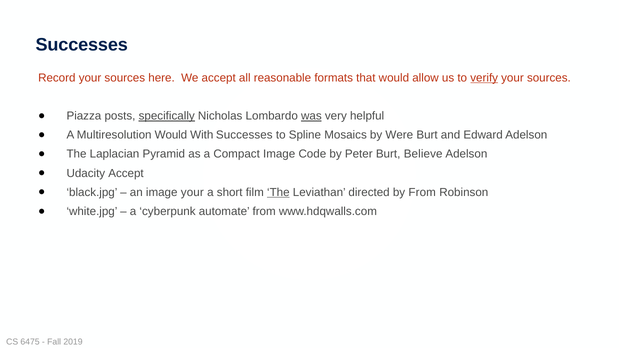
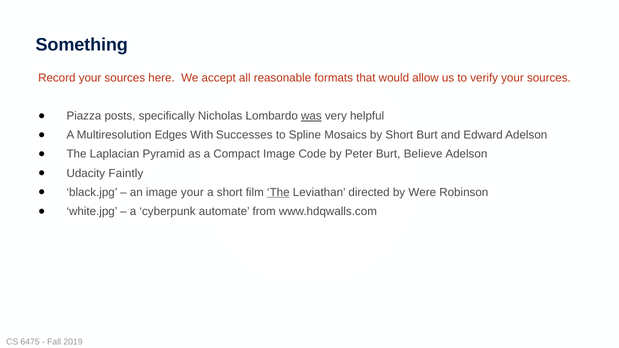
Successes at (82, 45): Successes -> Something
verify underline: present -> none
specifically underline: present -> none
Multiresolution Would: Would -> Edges
by Were: Were -> Short
Udacity Accept: Accept -> Faintly
by From: From -> Were
